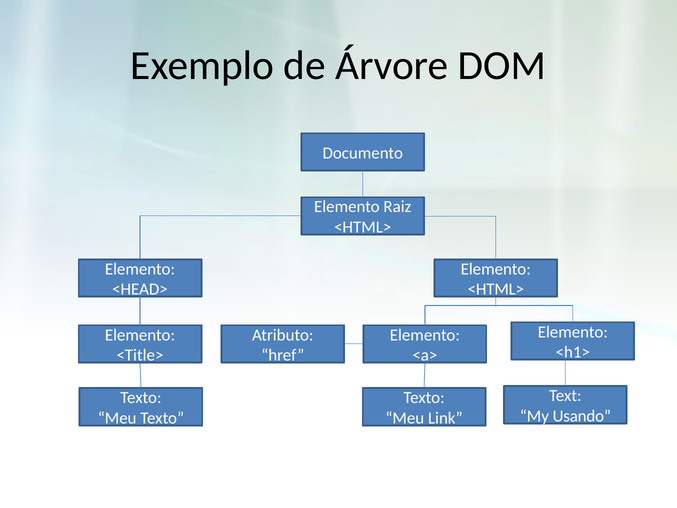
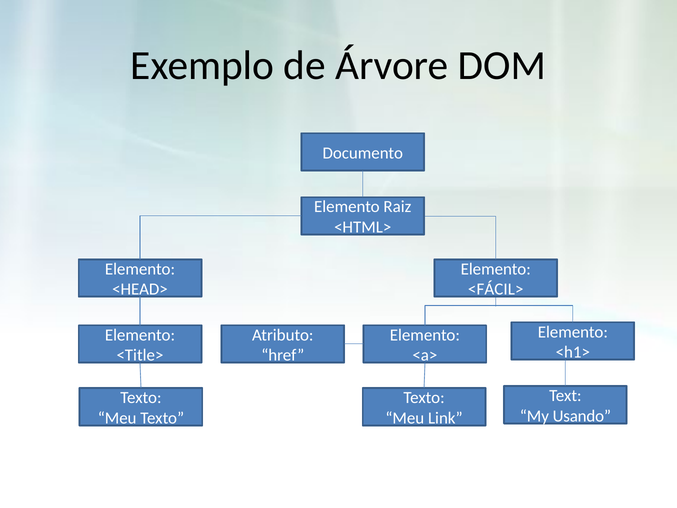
<HTML> at (496, 289): <HTML> -> <FÁCIL>
